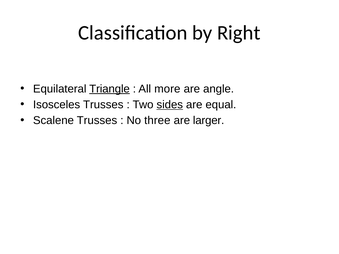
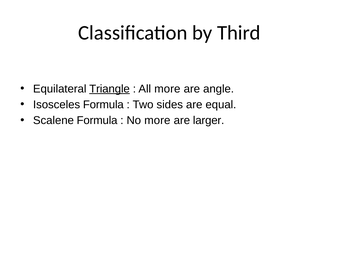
Right: Right -> Third
Isosceles Trusses: Trusses -> Formula
sides underline: present -> none
Scalene Trusses: Trusses -> Formula
No three: three -> more
